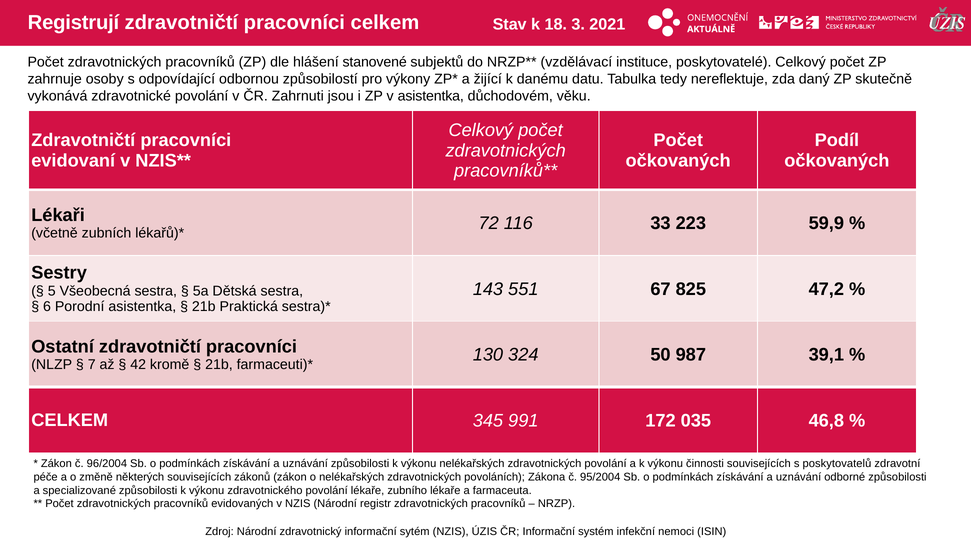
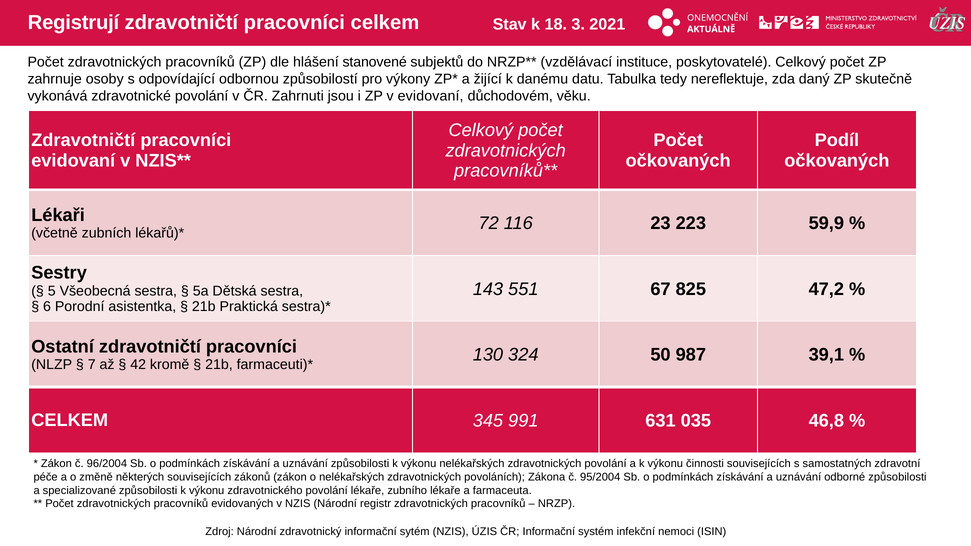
v asistentka: asistentka -> evidovaní
33: 33 -> 23
172: 172 -> 631
poskytovatelů: poskytovatelů -> samostatných
